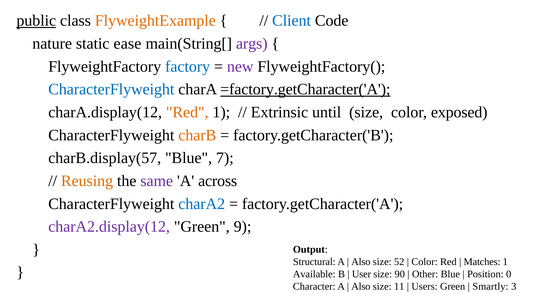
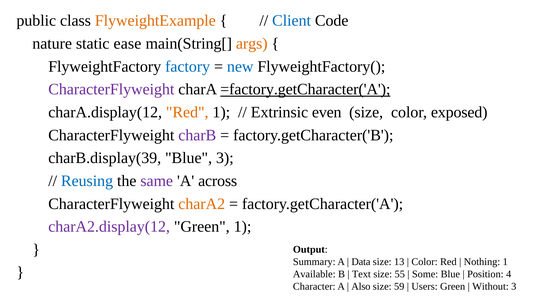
public underline: present -> none
args colour: purple -> orange
new colour: purple -> blue
CharacterFlyweight at (111, 89) colour: blue -> purple
until: until -> even
charB colour: orange -> purple
charB.display(57: charB.display(57 -> charB.display(39
Blue 7: 7 -> 3
Reusing colour: orange -> blue
charA2 colour: blue -> orange
Green 9: 9 -> 1
Structural: Structural -> Summary
Also at (361, 262): Also -> Data
52: 52 -> 13
Matches: Matches -> Nothing
User: User -> Text
90: 90 -> 55
Other: Other -> Some
0: 0 -> 4
11: 11 -> 59
Smartly: Smartly -> Without
